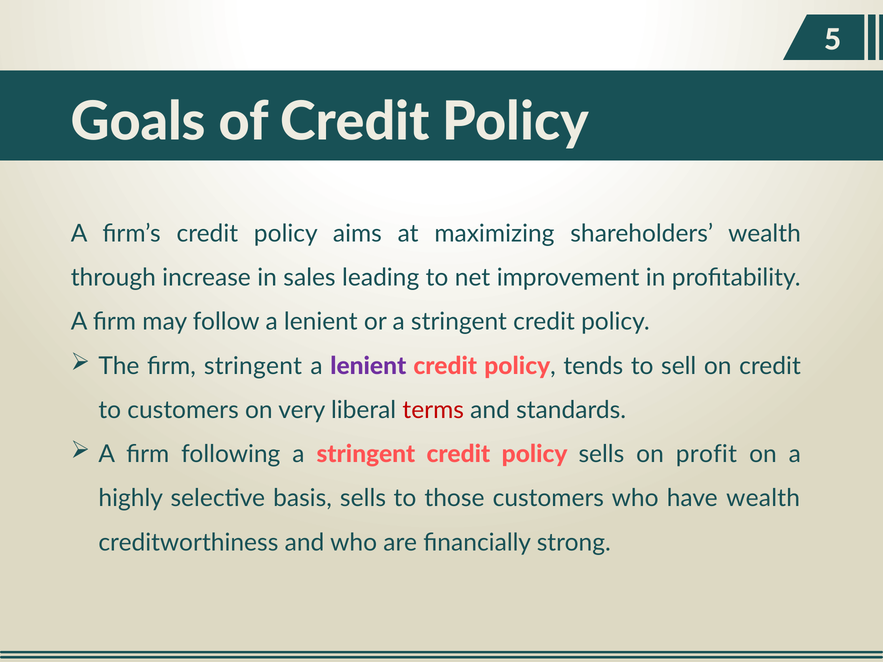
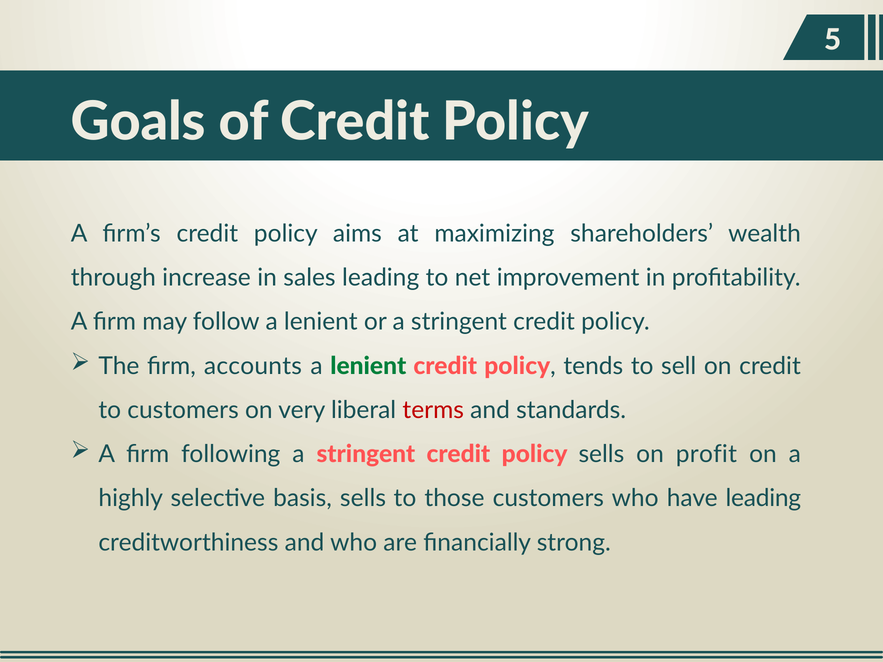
firm stringent: stringent -> accounts
lenient at (368, 366) colour: purple -> green
have wealth: wealth -> leading
